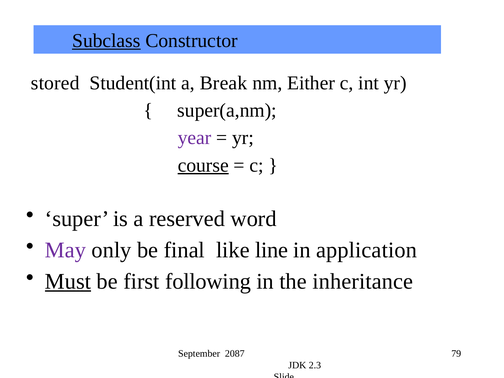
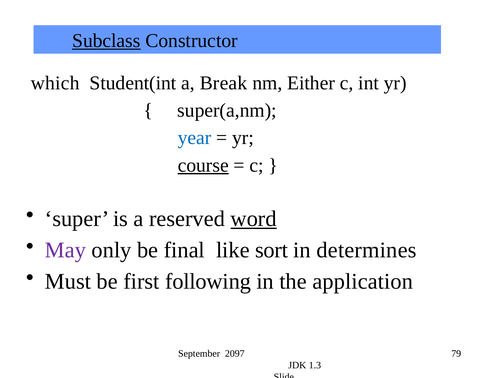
stored: stored -> which
year colour: purple -> blue
word underline: none -> present
line: line -> sort
application: application -> determines
Must underline: present -> none
inheritance: inheritance -> application
2087: 2087 -> 2097
2.3: 2.3 -> 1.3
